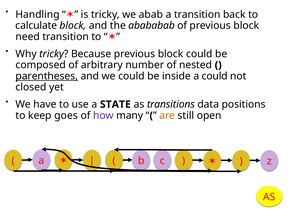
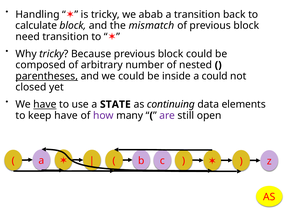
abababab: abababab -> mismatch
have at (45, 104) underline: none -> present
transitions: transitions -> continuing
positions: positions -> elements
keep goes: goes -> have
are colour: orange -> purple
